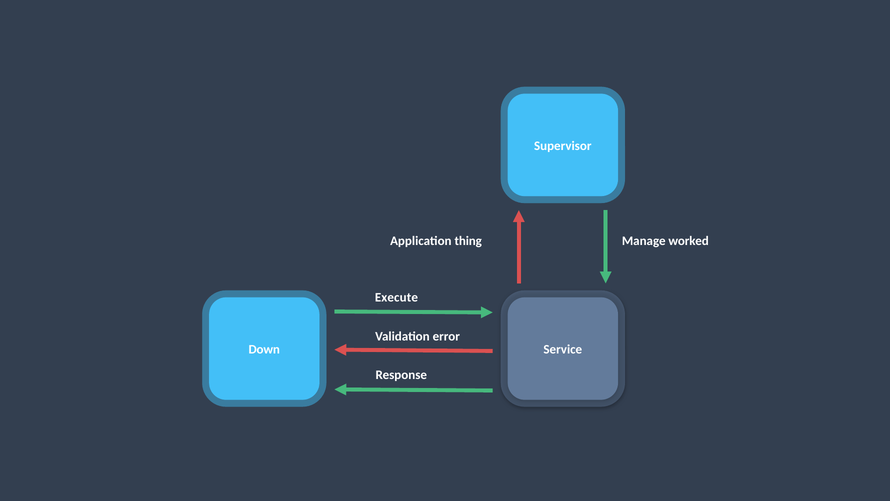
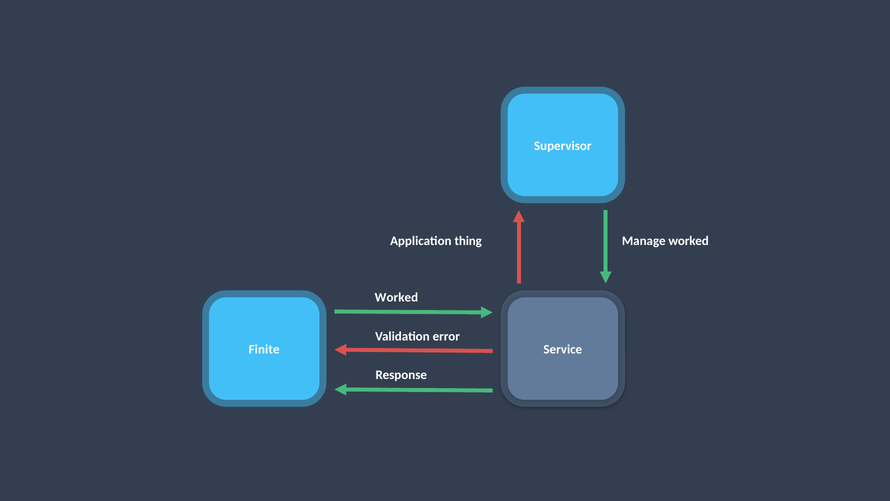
Execute at (396, 297): Execute -> Worked
Down: Down -> Finite
